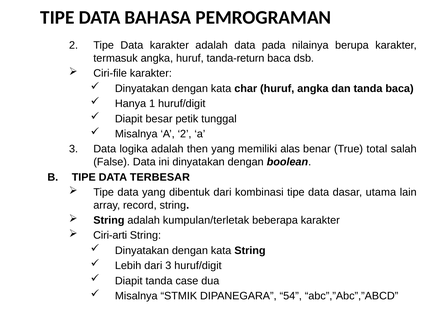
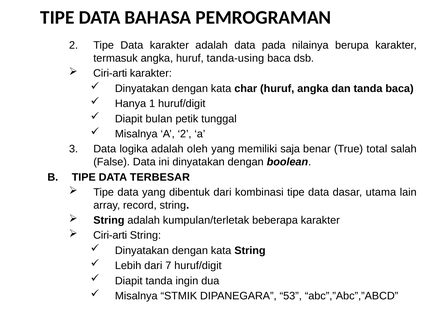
tanda-return: tanda-return -> tanda-using
Ciri-file at (110, 73): Ciri-file -> Ciri-arti
besar: besar -> bulan
then: then -> oleh
alas: alas -> saja
dari 3: 3 -> 7
case: case -> ingin
54: 54 -> 53
